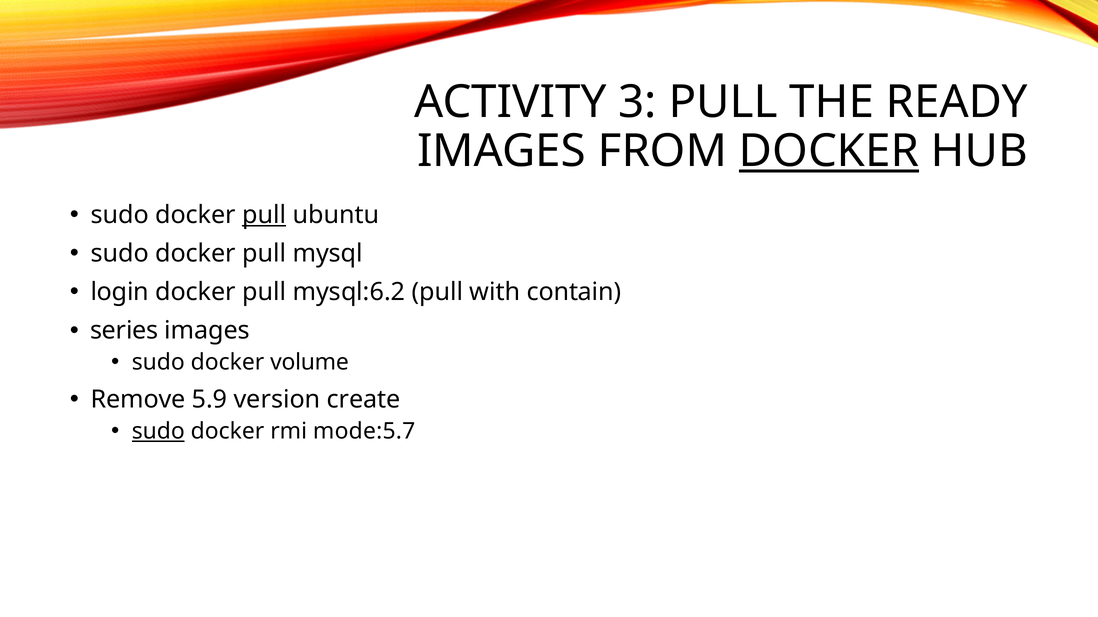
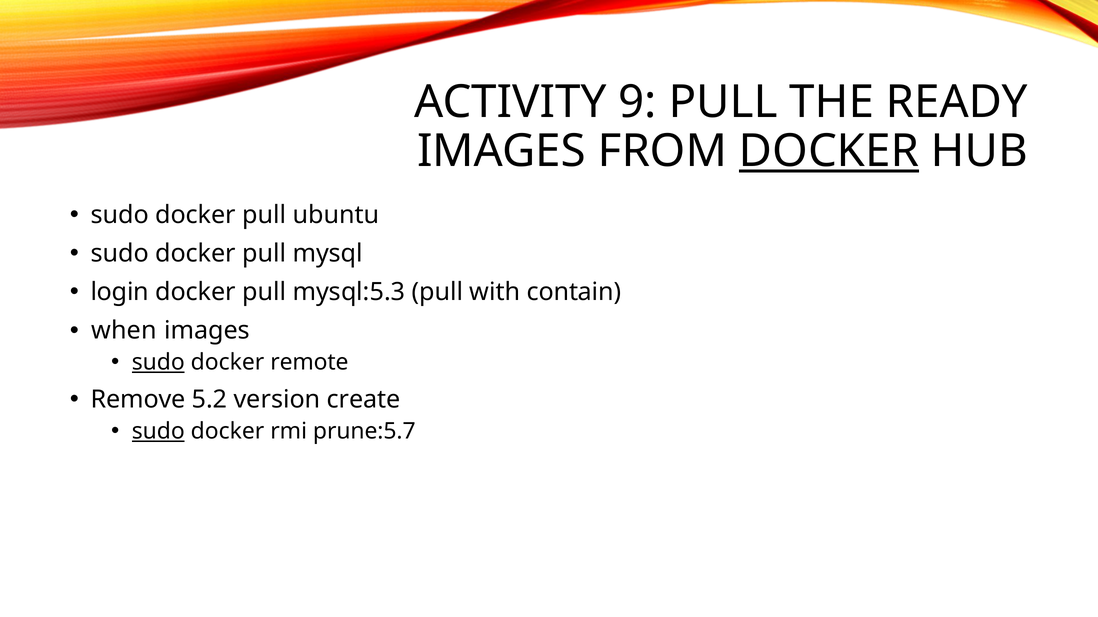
3: 3 -> 9
pull at (264, 215) underline: present -> none
mysql:6.2: mysql:6.2 -> mysql:5.3
series: series -> when
sudo at (158, 363) underline: none -> present
volume: volume -> remote
5.9: 5.9 -> 5.2
mode:5.7: mode:5.7 -> prune:5.7
